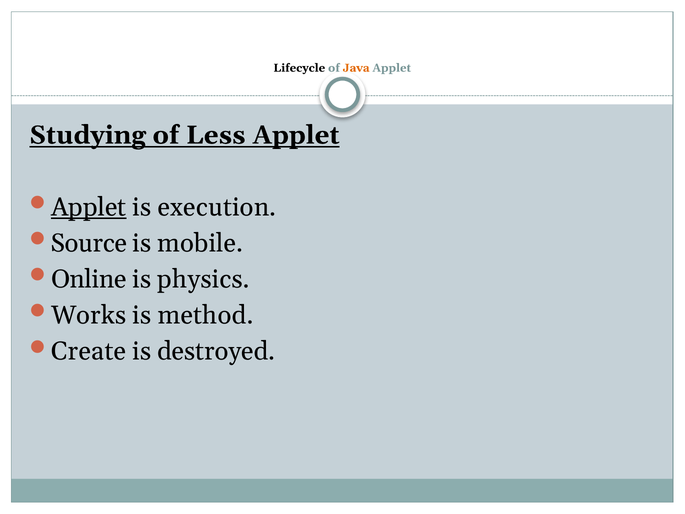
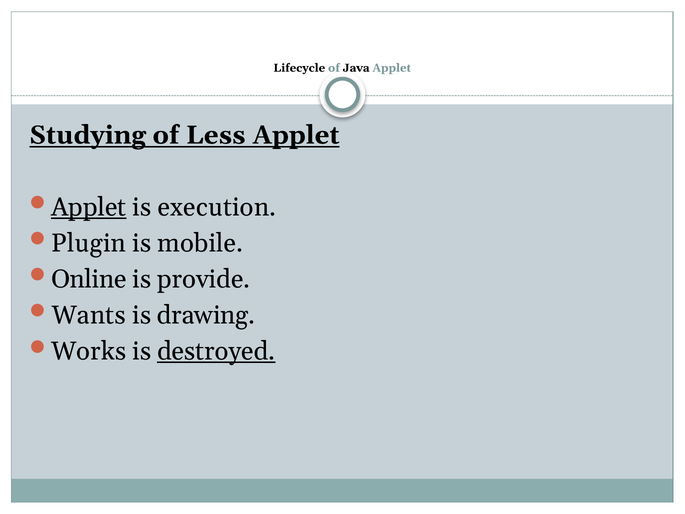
Java colour: orange -> black
Source: Source -> Plugin
physics: physics -> provide
Works: Works -> Wants
method: method -> drawing
Create: Create -> Works
destroyed underline: none -> present
